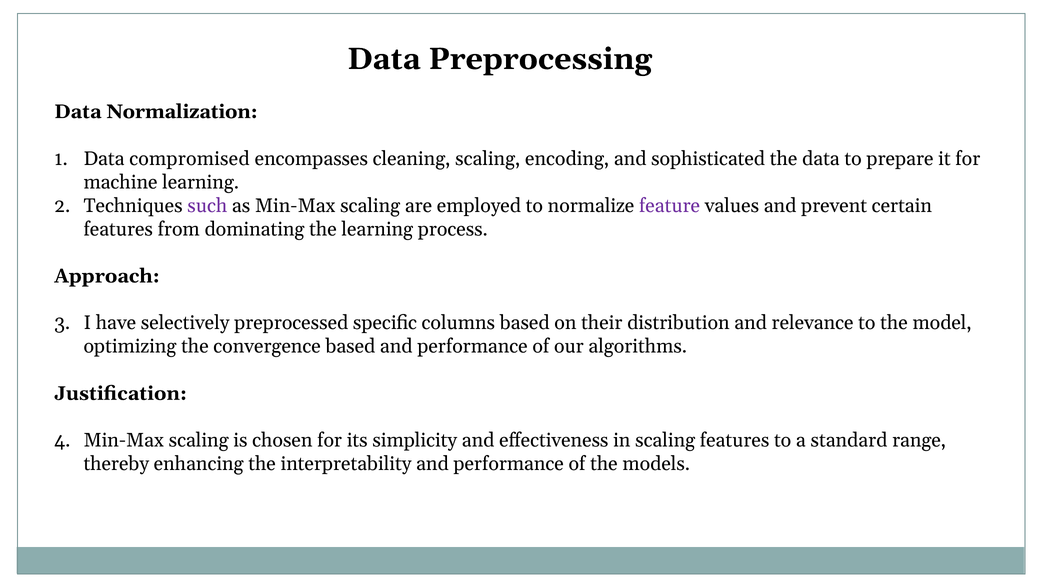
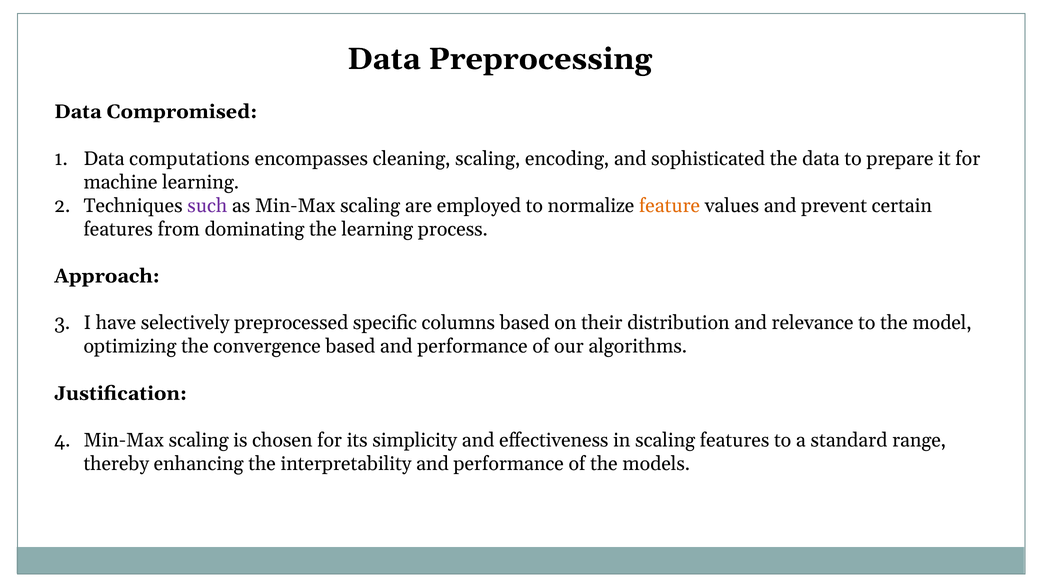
Normalization: Normalization -> Compromised
compromised: compromised -> computations
feature colour: purple -> orange
